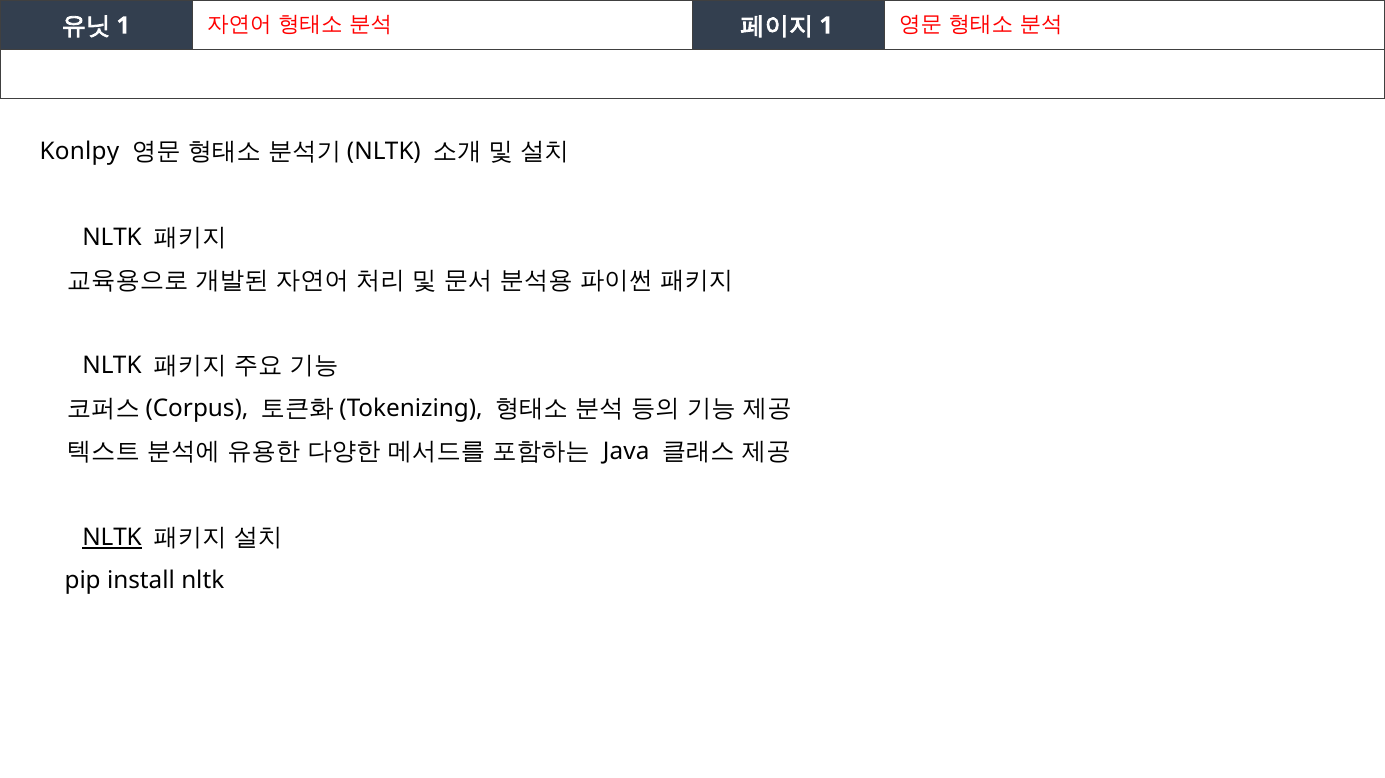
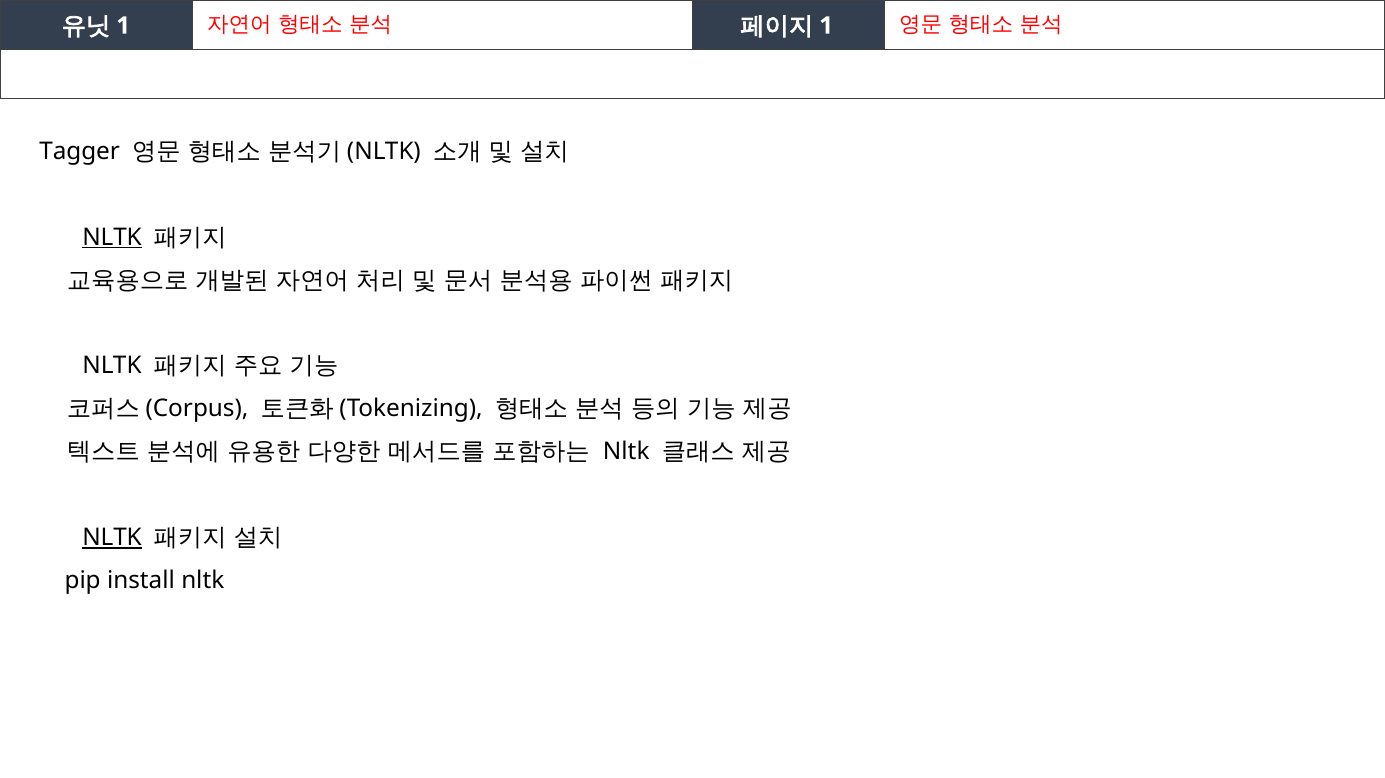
Konlpy: Konlpy -> Tagger
NLTK at (112, 237) underline: none -> present
Java at (626, 452): Java -> Nltk
